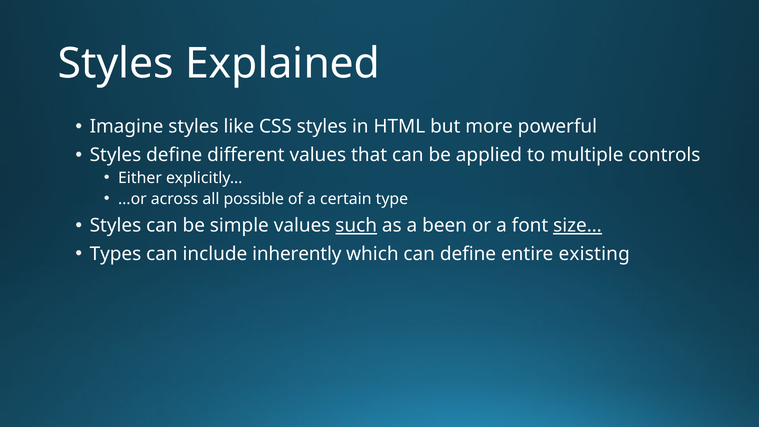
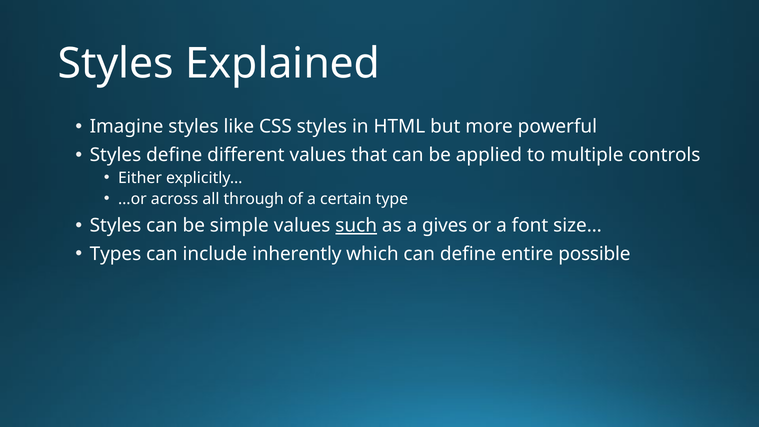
possible: possible -> through
been: been -> gives
size… underline: present -> none
existing: existing -> possible
